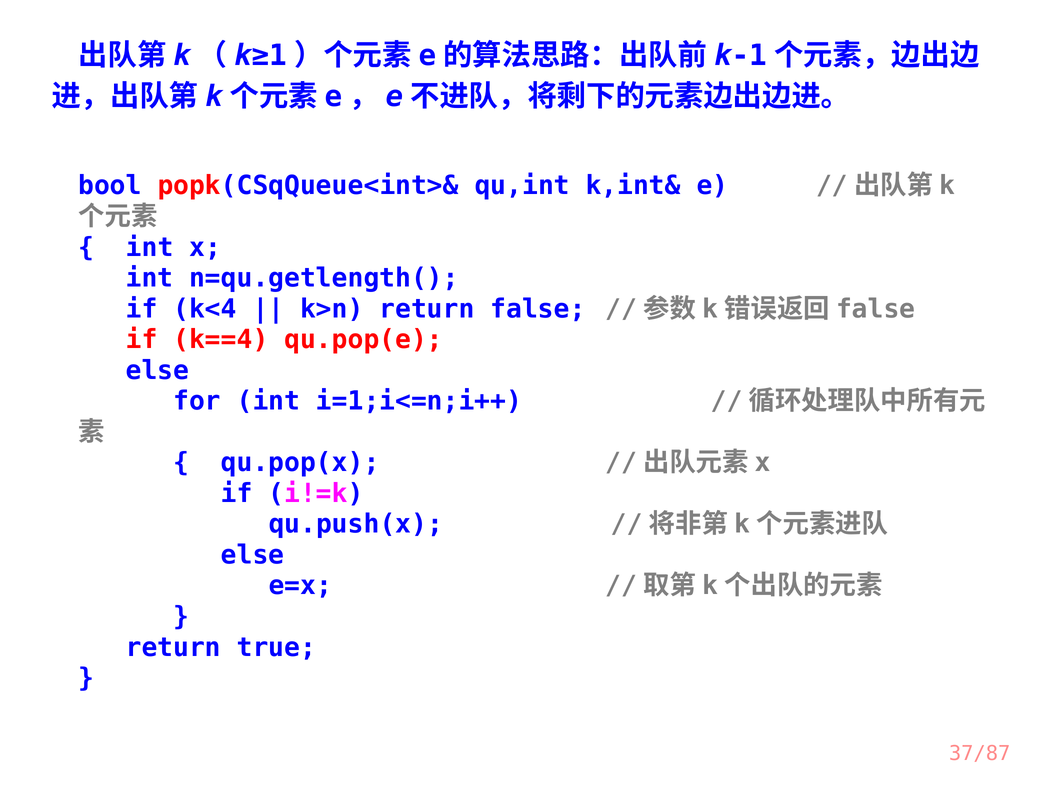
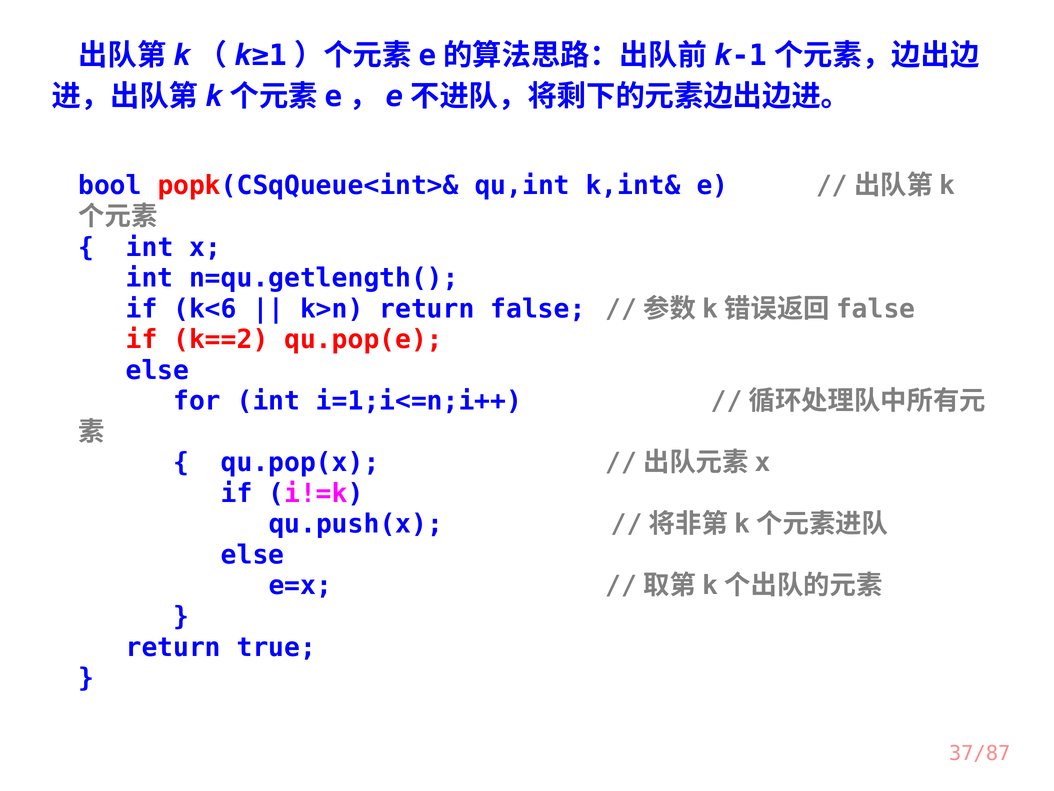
k<4: k<4 -> k<6
k==4: k==4 -> k==2
